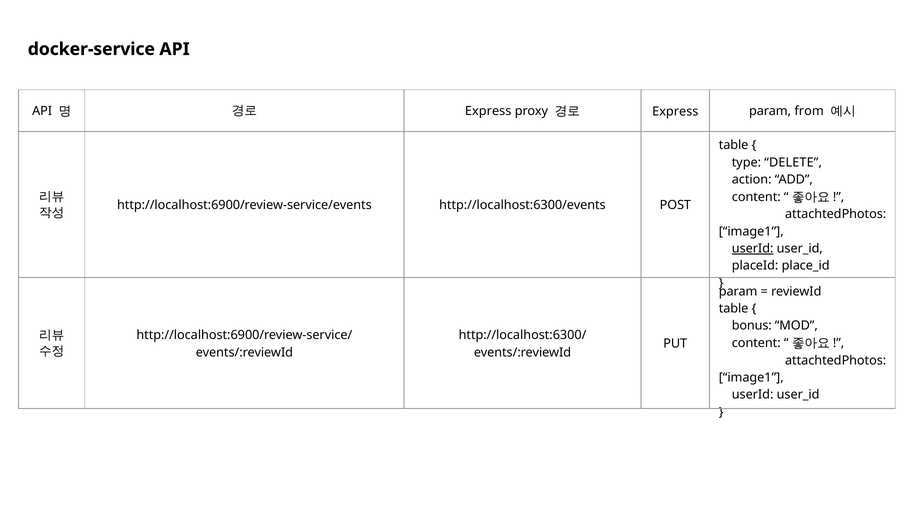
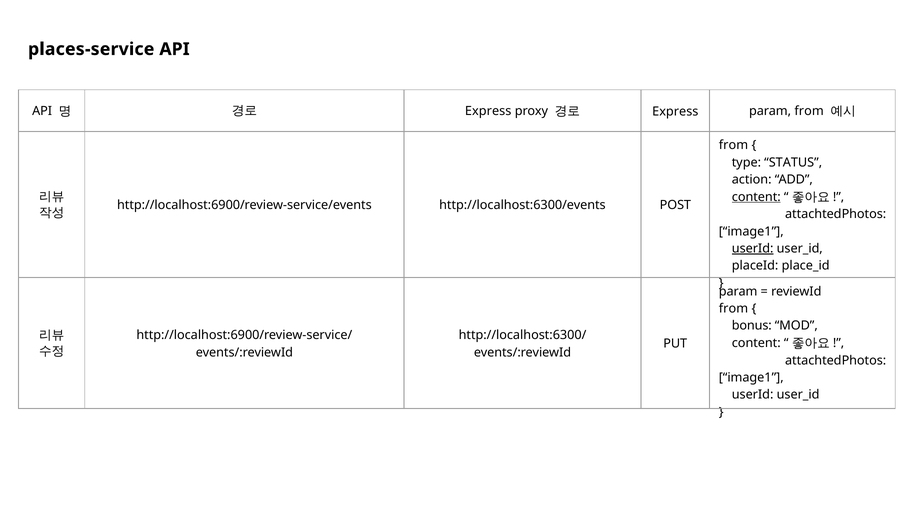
docker-service: docker-service -> places-service
table at (734, 145): table -> from
DELETE: DELETE -> STATUS
content at (756, 197) underline: none -> present
table at (734, 309): table -> from
